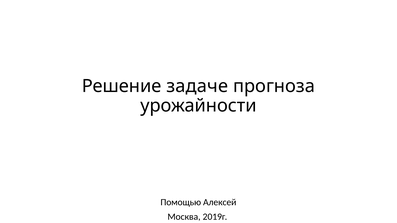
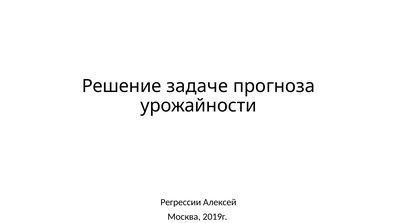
Помощью: Помощью -> Регрессии
